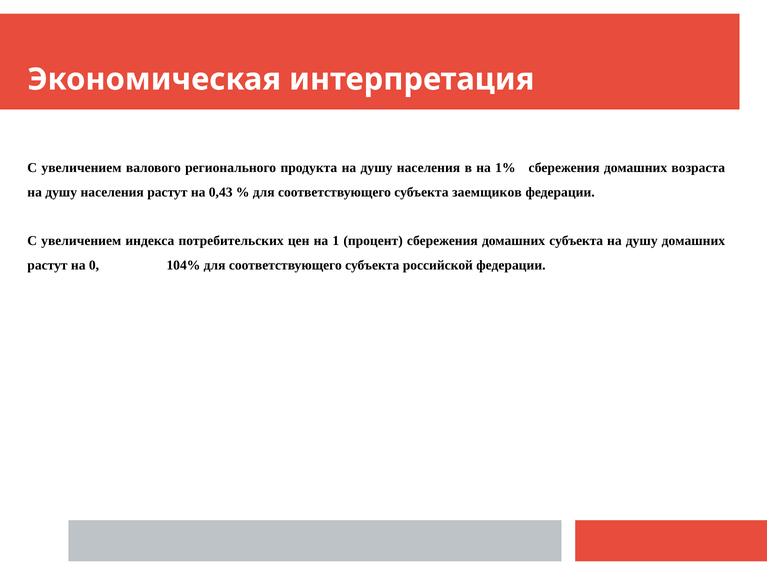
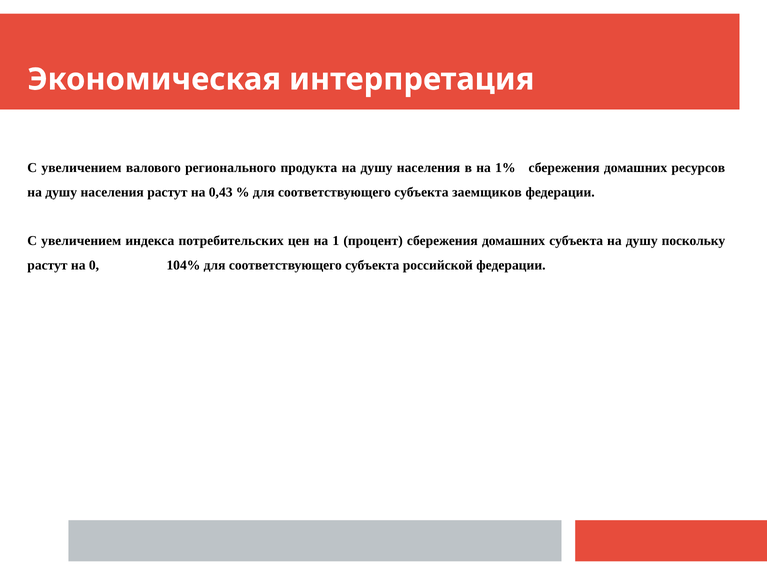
возраста: возраста -> ресурсов
душу домашних: домашних -> поскольку
